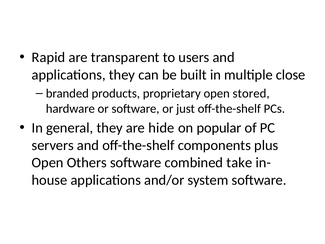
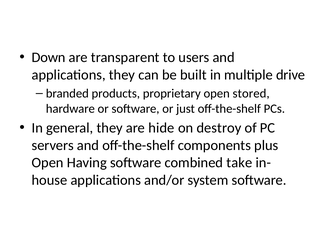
Rapid: Rapid -> Down
close: close -> drive
popular: popular -> destroy
Others: Others -> Having
